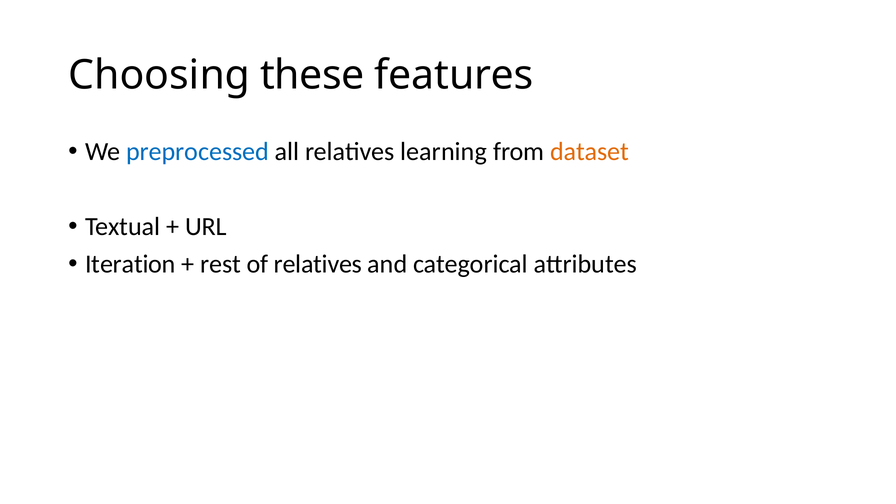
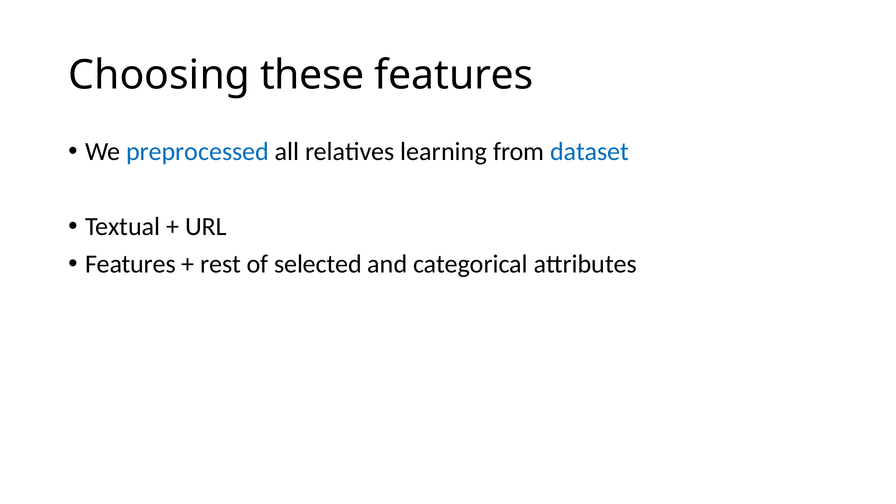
dataset colour: orange -> blue
Iteration at (130, 264): Iteration -> Features
of relatives: relatives -> selected
